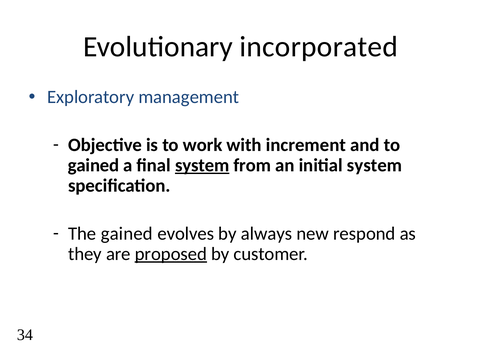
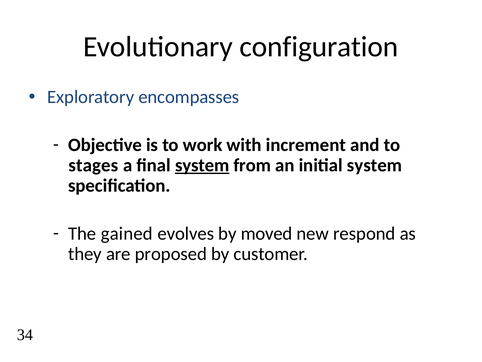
incorporated: incorporated -> configuration
management: management -> encompasses
gained at (94, 165): gained -> stages
always: always -> moved
proposed underline: present -> none
